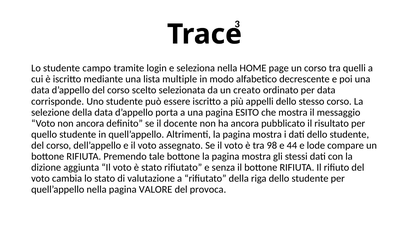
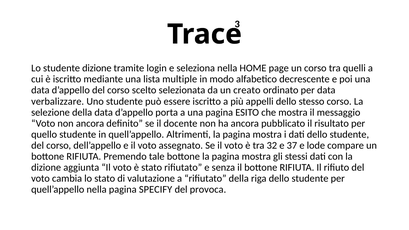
studente campo: campo -> dizione
corrisponde: corrisponde -> verbalizzare
98: 98 -> 32
44: 44 -> 37
VALORE: VALORE -> SPECIFY
